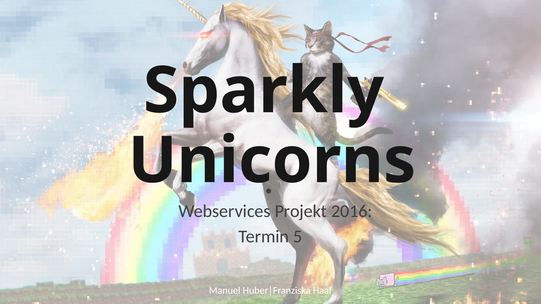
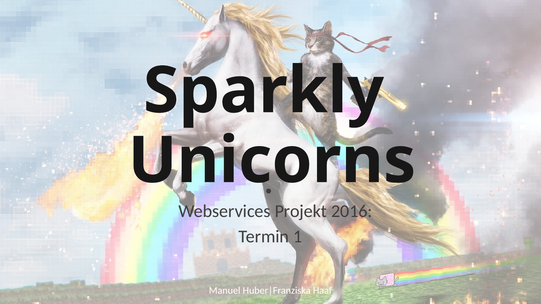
5: 5 -> 1
